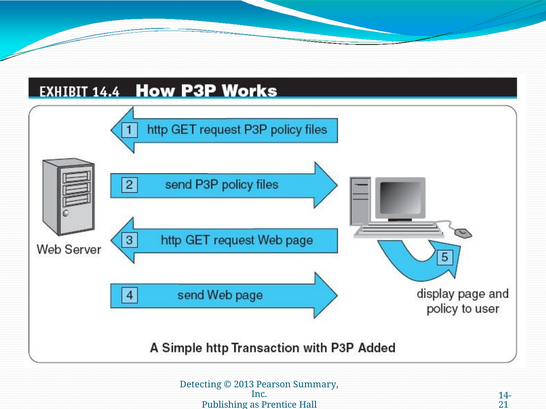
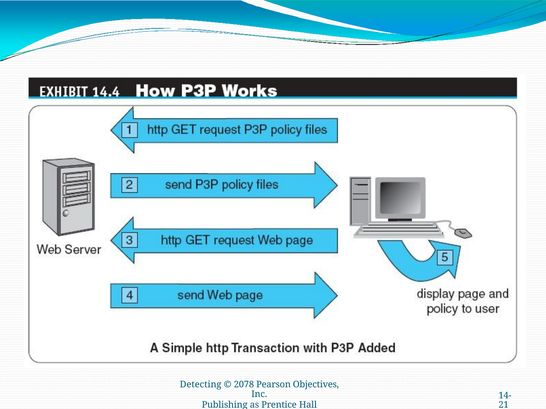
2013: 2013 -> 2078
Summary: Summary -> Objectives
